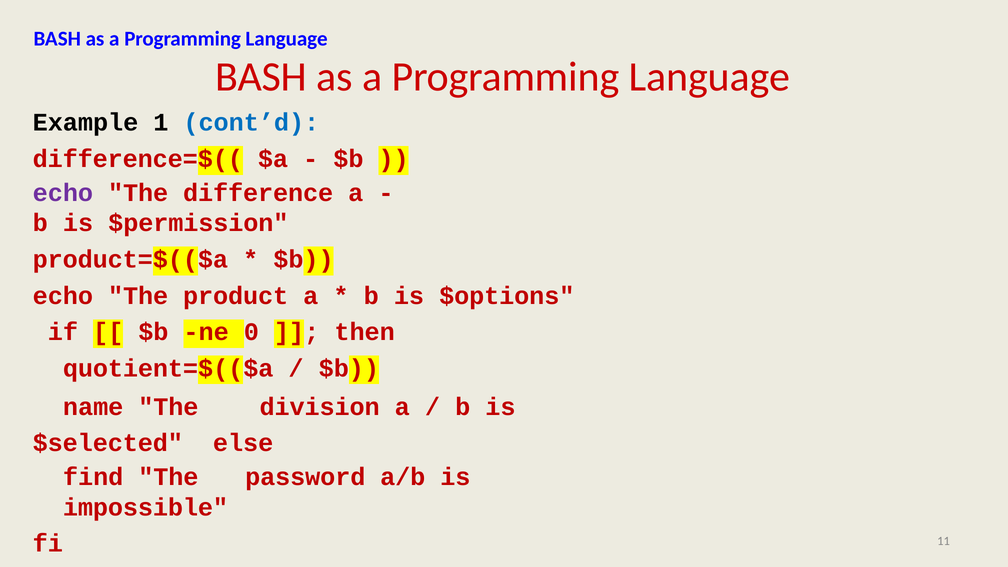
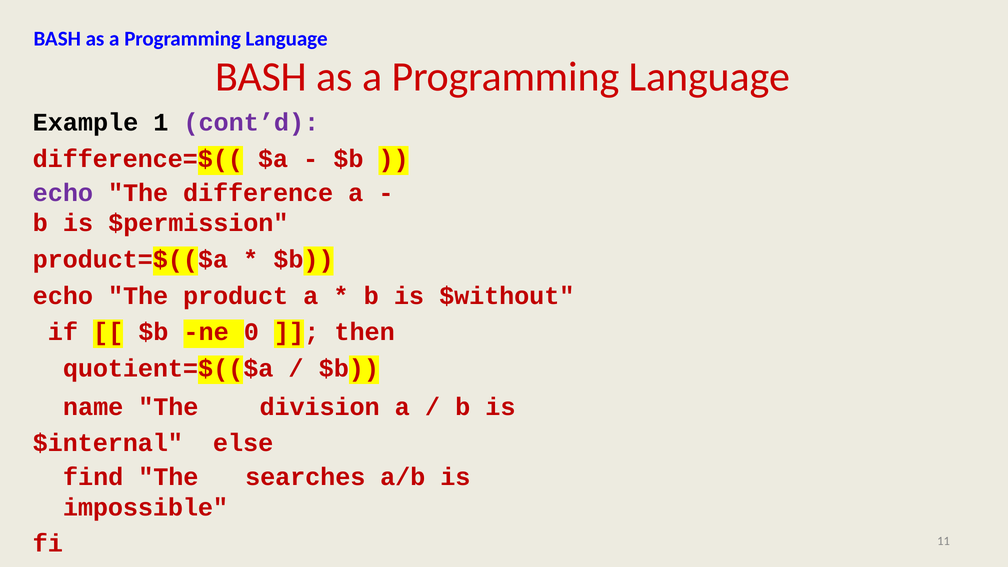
cont’d colour: blue -> purple
$options: $options -> $without
$selected: $selected -> $internal
password: password -> searches
